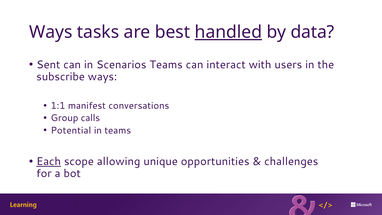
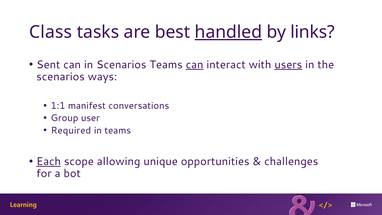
Ways at (51, 32): Ways -> Class
data: data -> links
can at (195, 65) underline: none -> present
users underline: none -> present
subscribe at (61, 77): subscribe -> scenarios
calls: calls -> user
Potential: Potential -> Required
